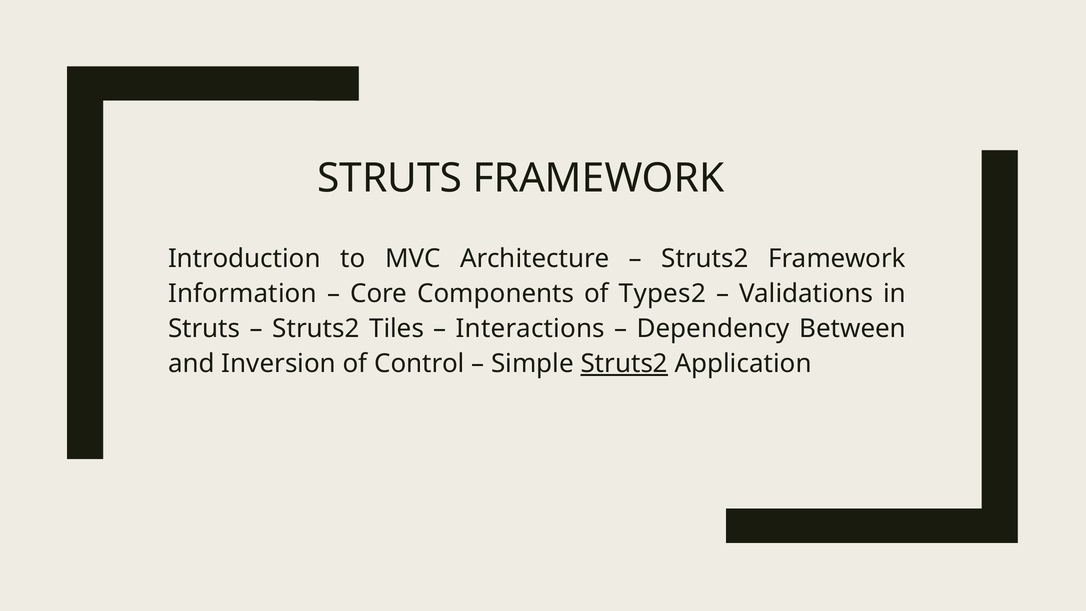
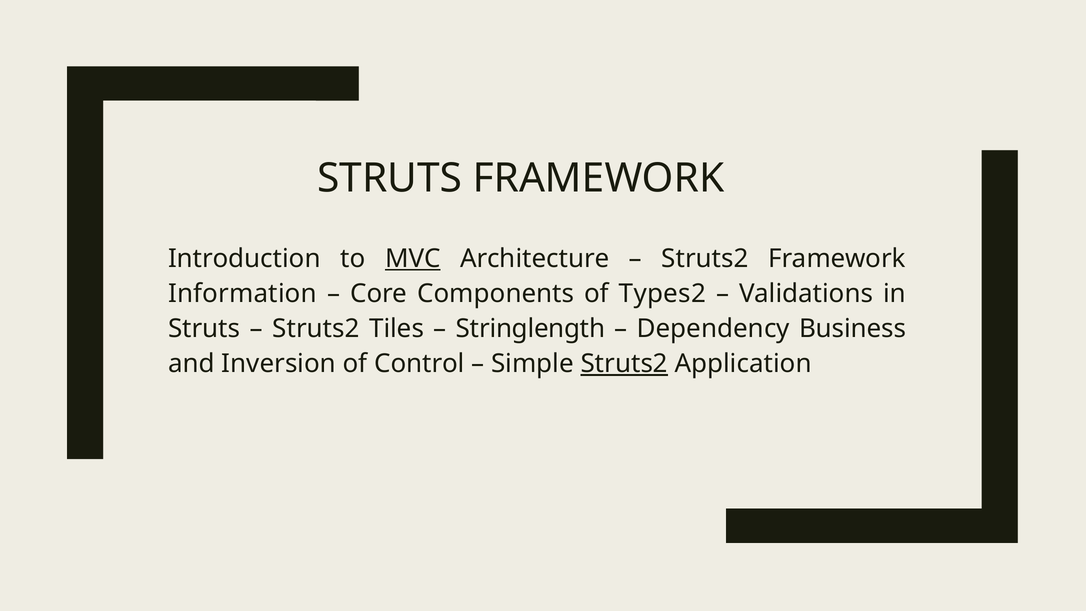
MVC underline: none -> present
Interactions: Interactions -> Stringlength
Between: Between -> Business
